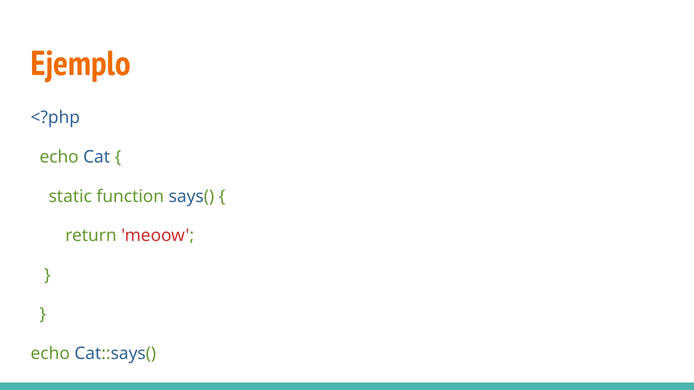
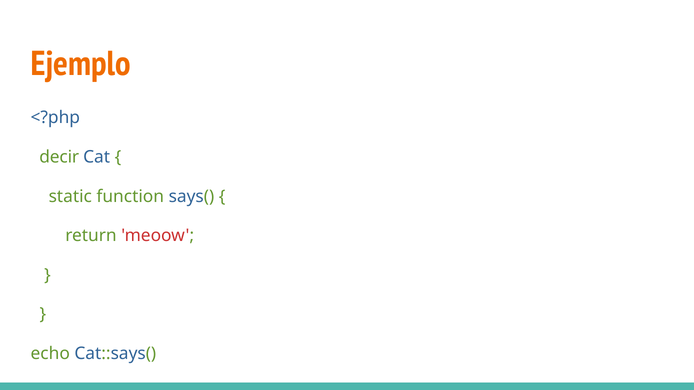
echo at (59, 157): echo -> decir
